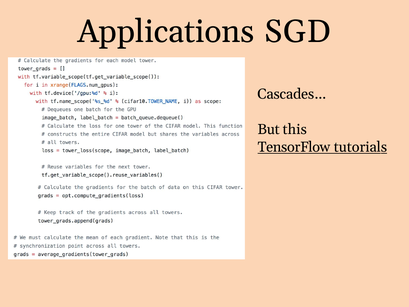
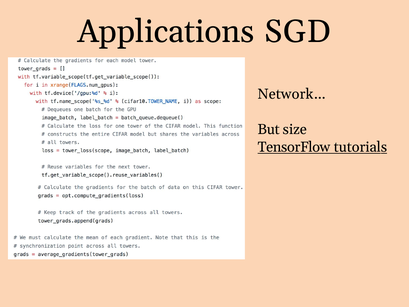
Cascades…: Cascades… -> Network…
this: this -> size
